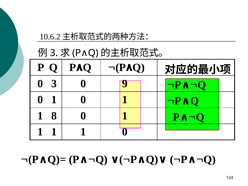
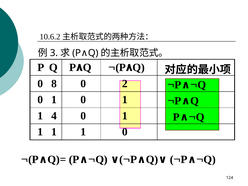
0 3: 3 -> 8
9: 9 -> 2
8: 8 -> 4
